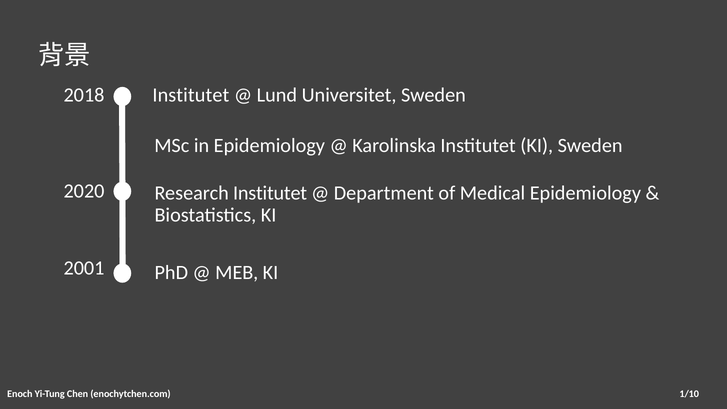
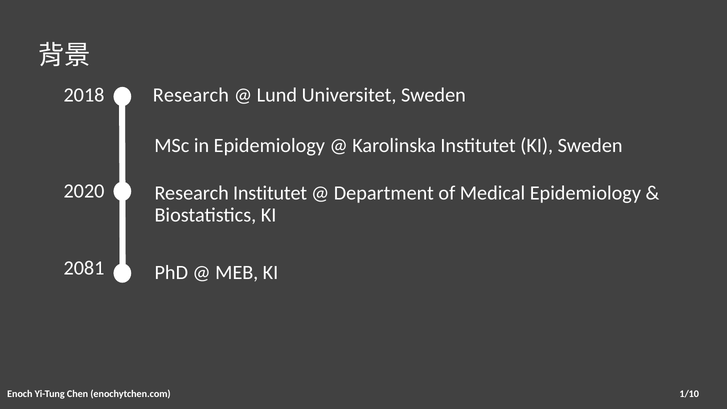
Institutet at (191, 95): Institutet -> Research
2001: 2001 -> 2081
